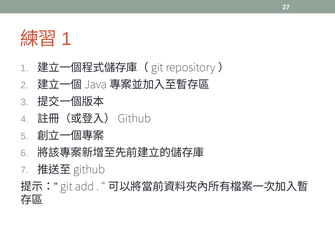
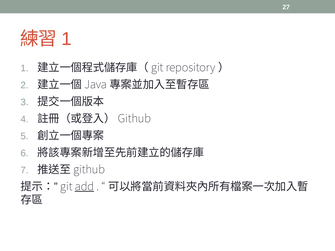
add underline: none -> present
